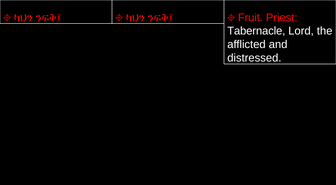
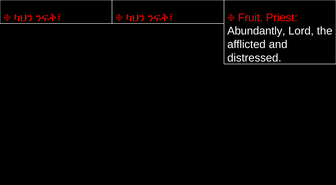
Tabernacle: Tabernacle -> Abundantly
